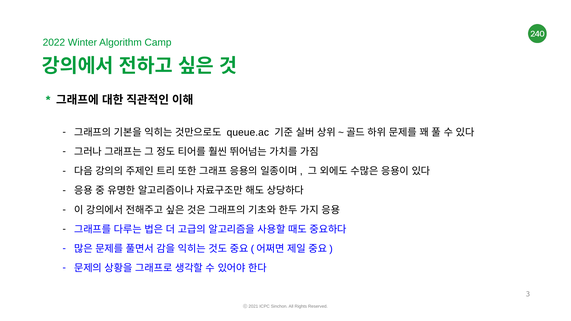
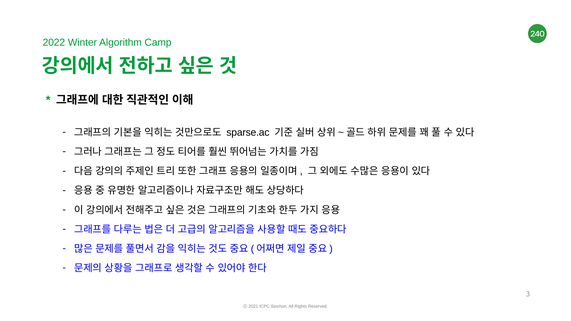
queue.ac: queue.ac -> sparse.ac
